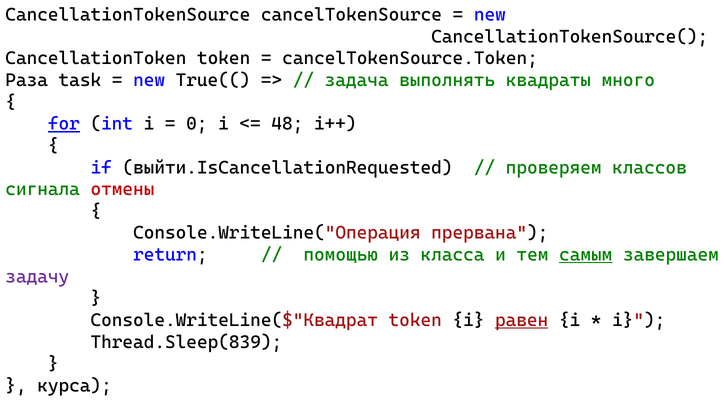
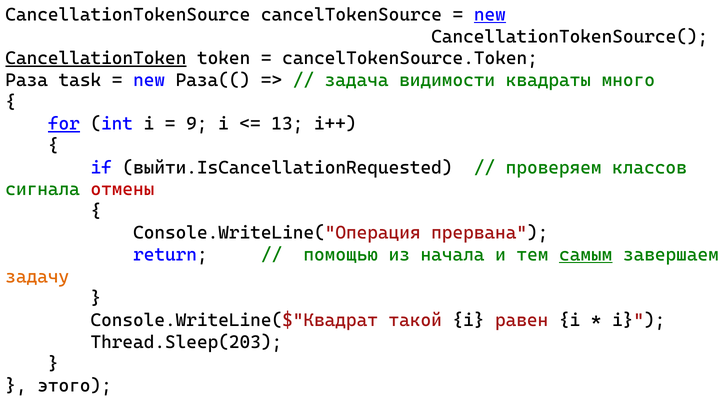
new at (490, 15) underline: none -> present
CancellationToken underline: none -> present
True((: True(( -> Раза((
выполнять: выполнять -> видимости
0: 0 -> 9
48: 48 -> 13
класса: класса -> начала
задачу colour: purple -> orange
Console.WriteLine($"Квадрат token: token -> такой
равен underline: present -> none
Thread.Sleep(839: Thread.Sleep(839 -> Thread.Sleep(203
курса: курса -> этого
